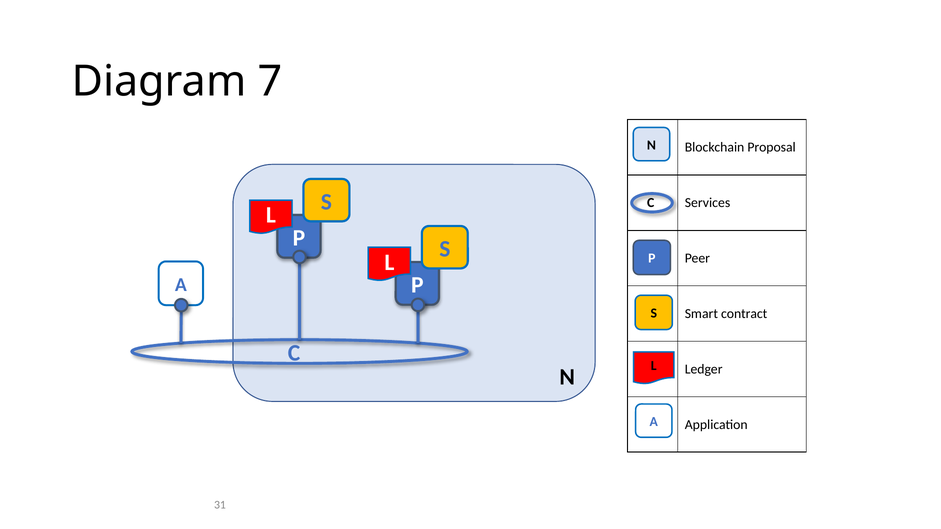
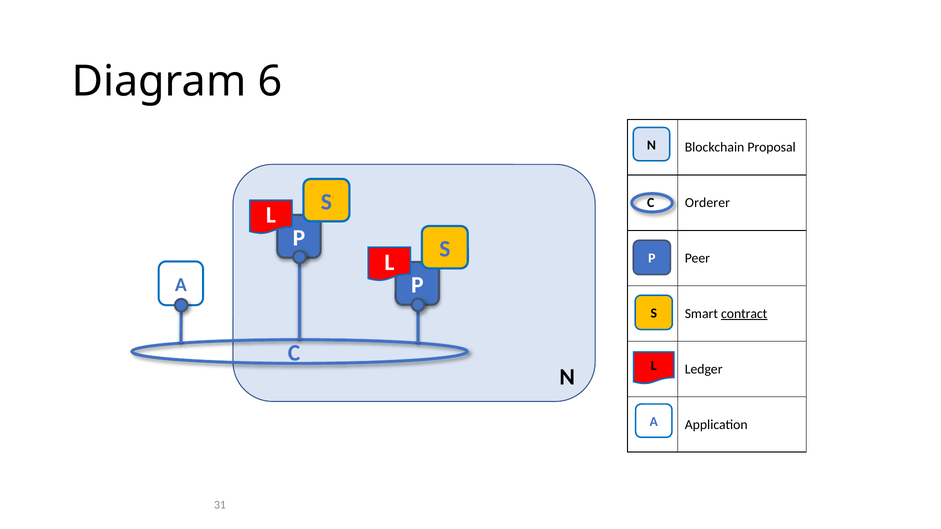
7: 7 -> 6
Services: Services -> Orderer
contract underline: none -> present
